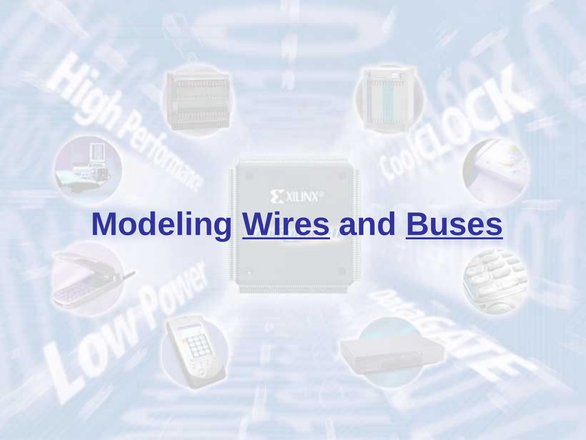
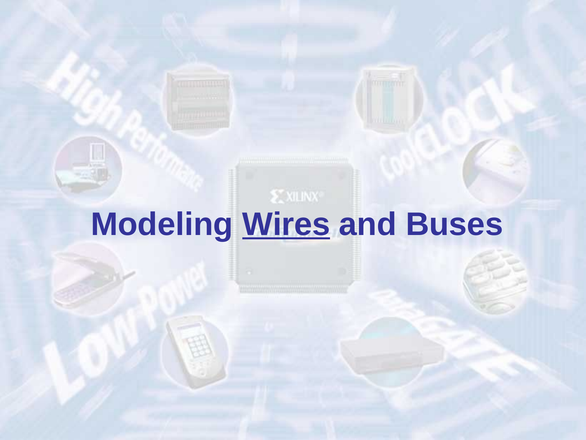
Buses underline: present -> none
